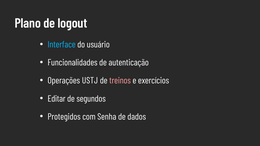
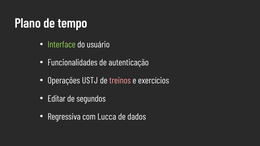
logout: logout -> tempo
Interface colour: light blue -> light green
Protegidos: Protegidos -> Regressiva
Senha: Senha -> Lucca
